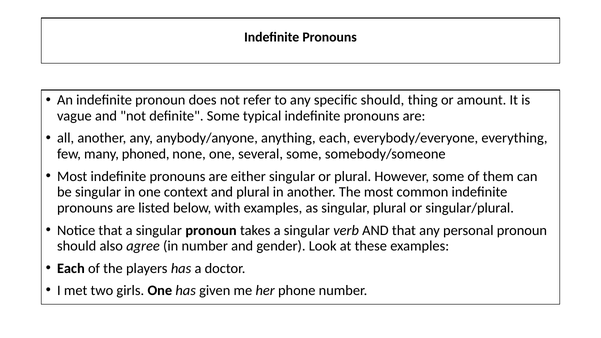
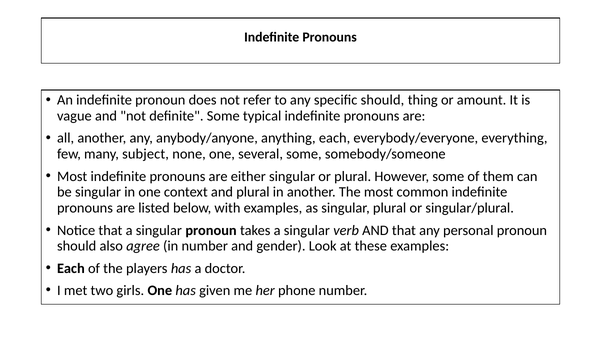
phoned: phoned -> subject
